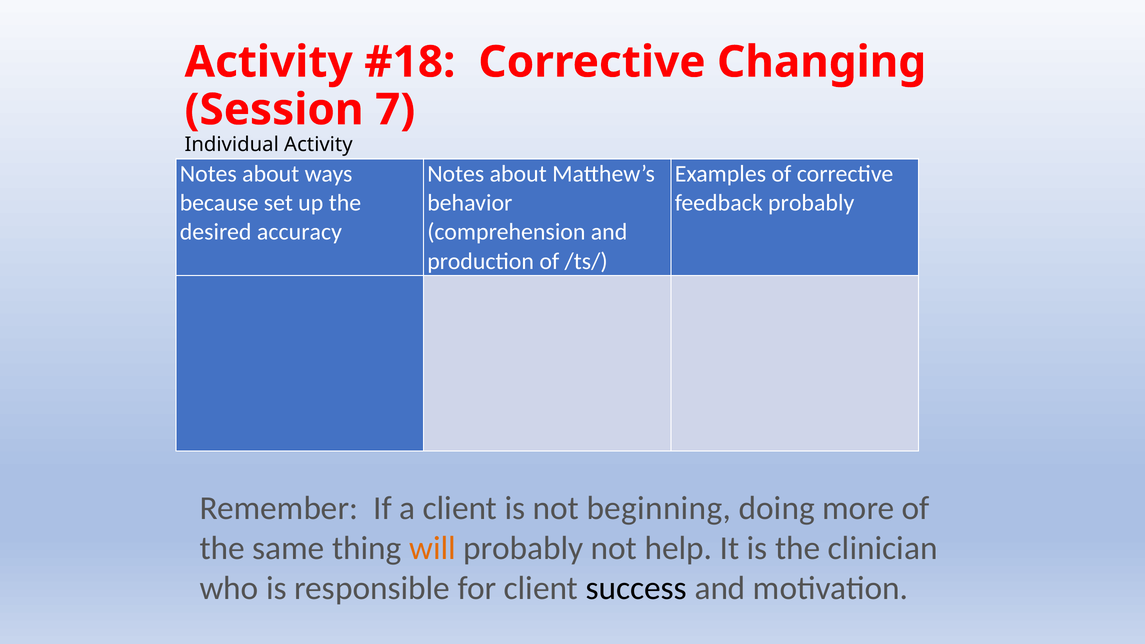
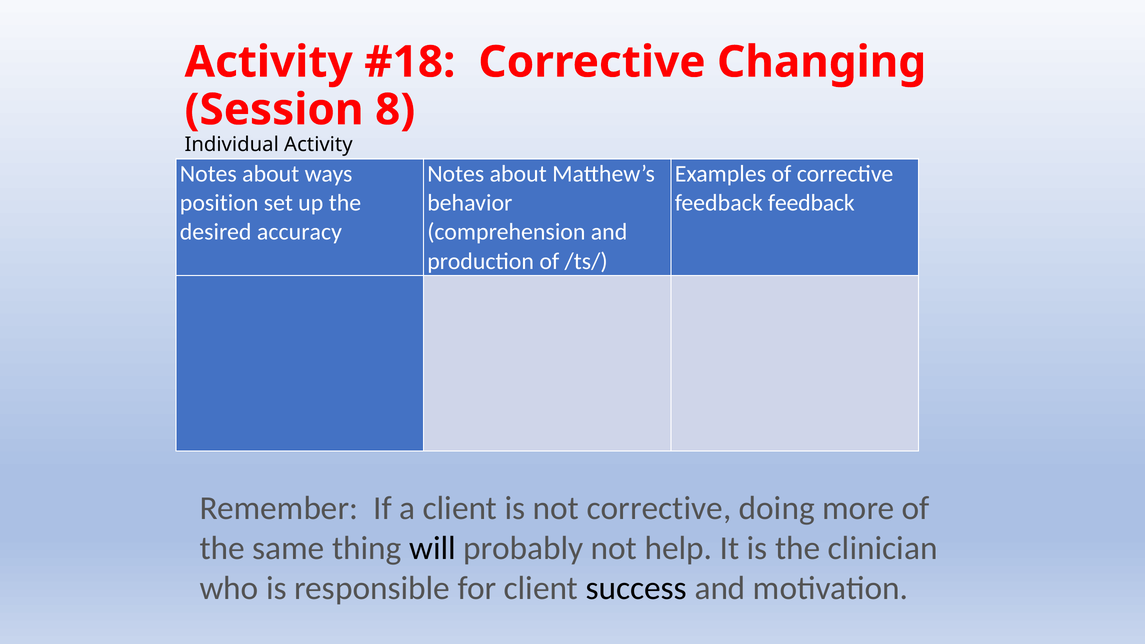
7: 7 -> 8
because: because -> position
feedback probably: probably -> feedback
not beginning: beginning -> corrective
will colour: orange -> black
